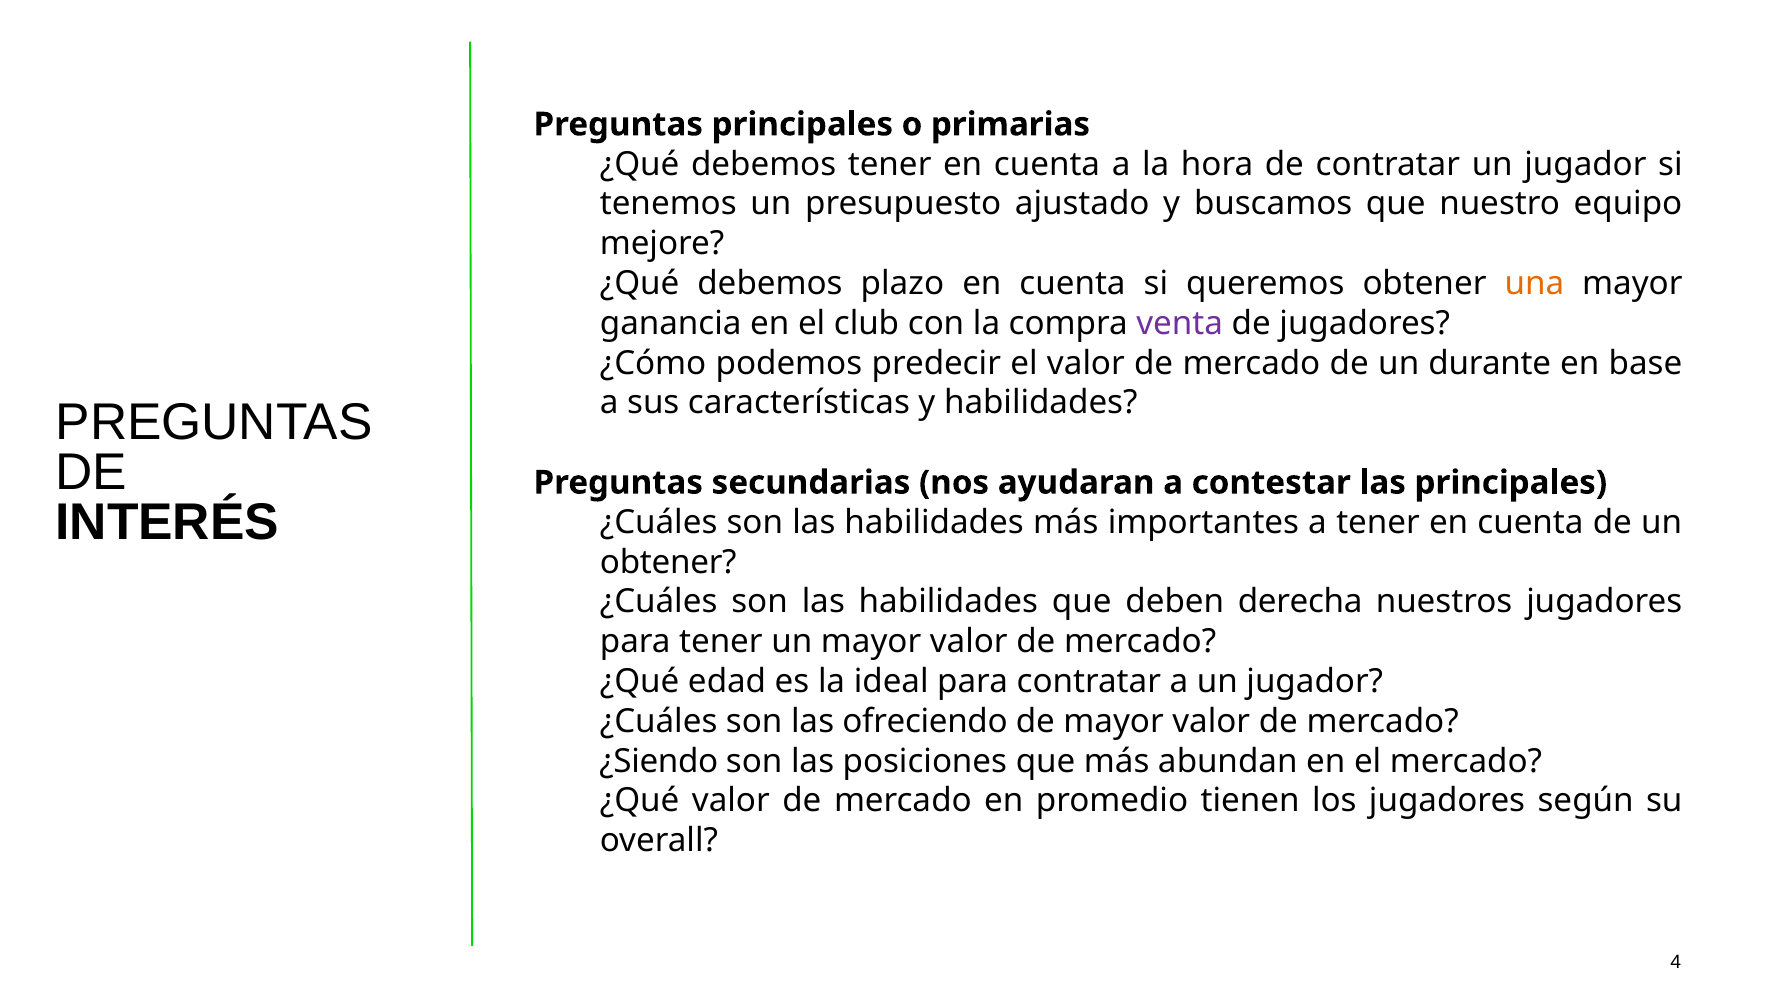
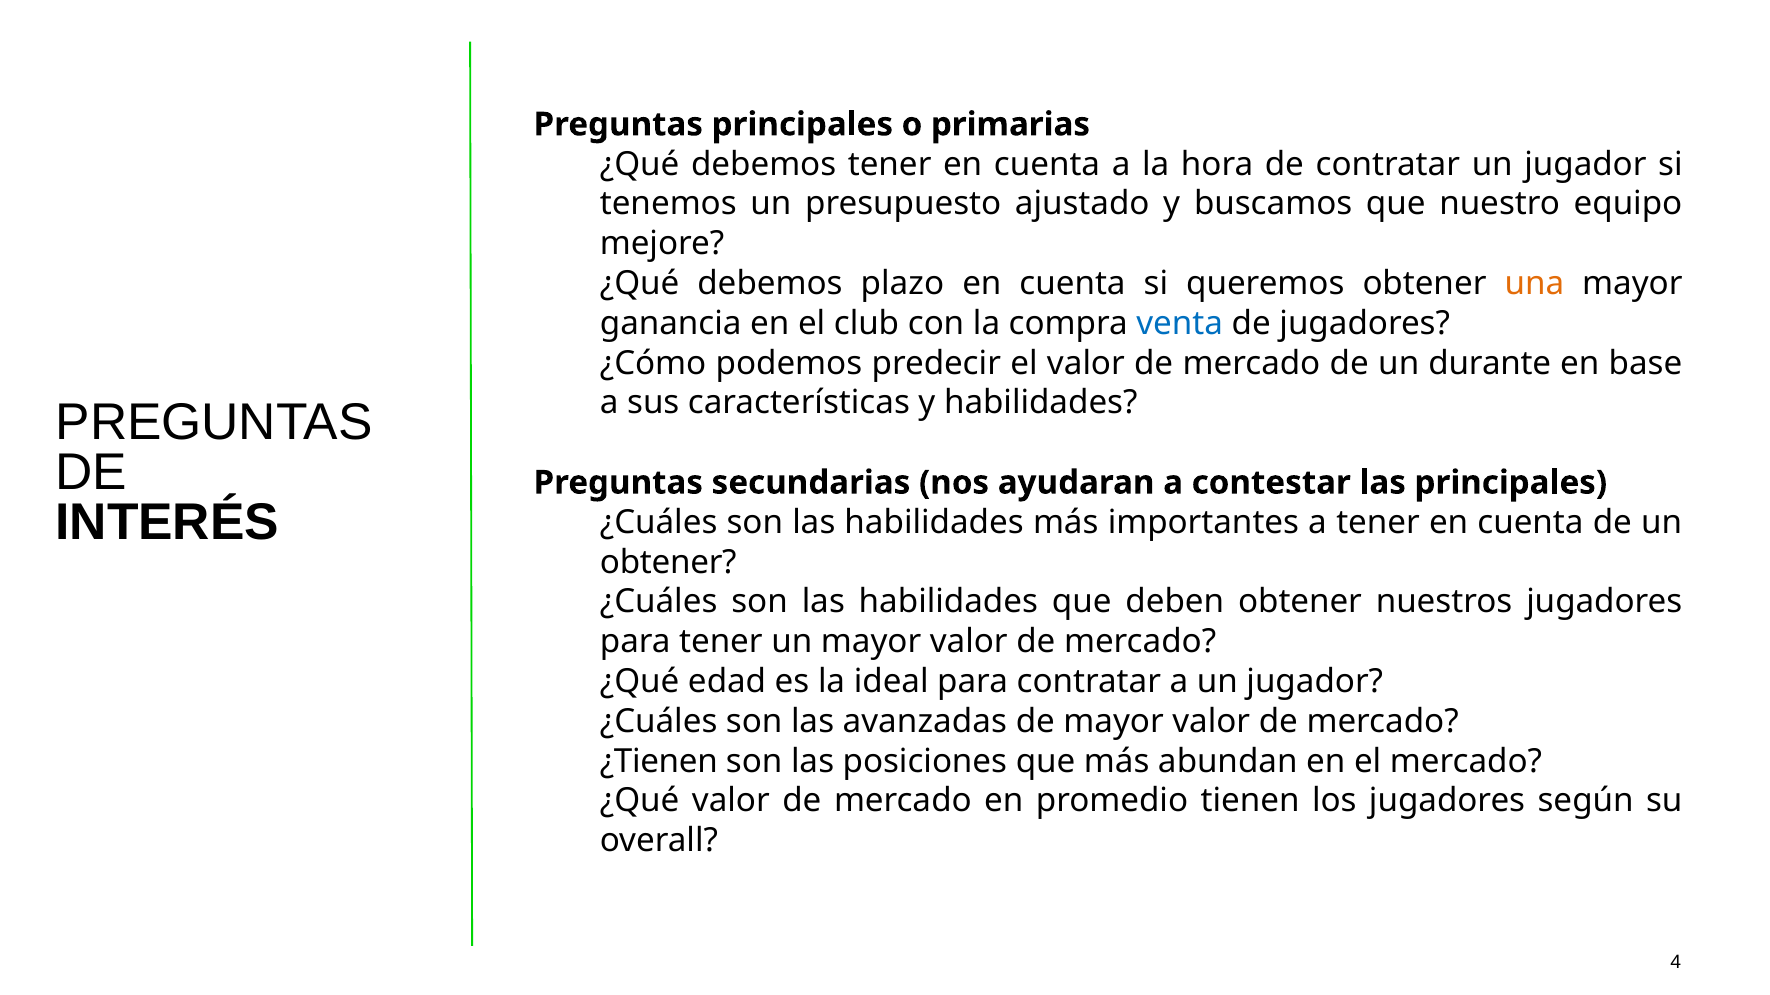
venta colour: purple -> blue
deben derecha: derecha -> obtener
ofreciendo: ofreciendo -> avanzadas
¿Siendo: ¿Siendo -> ¿Tienen
